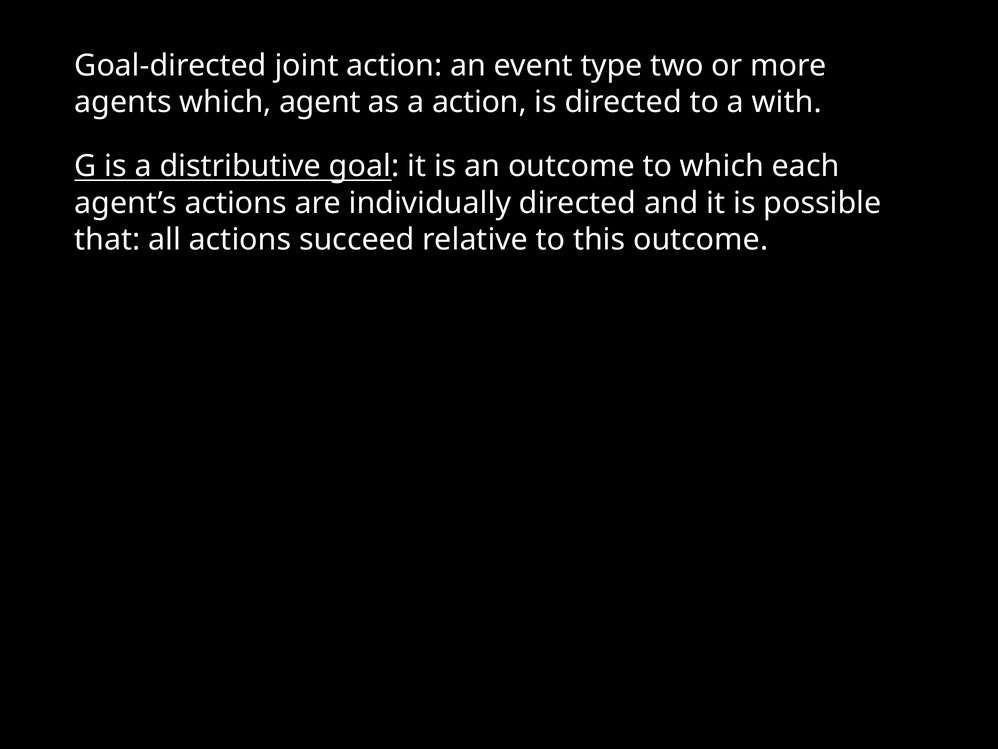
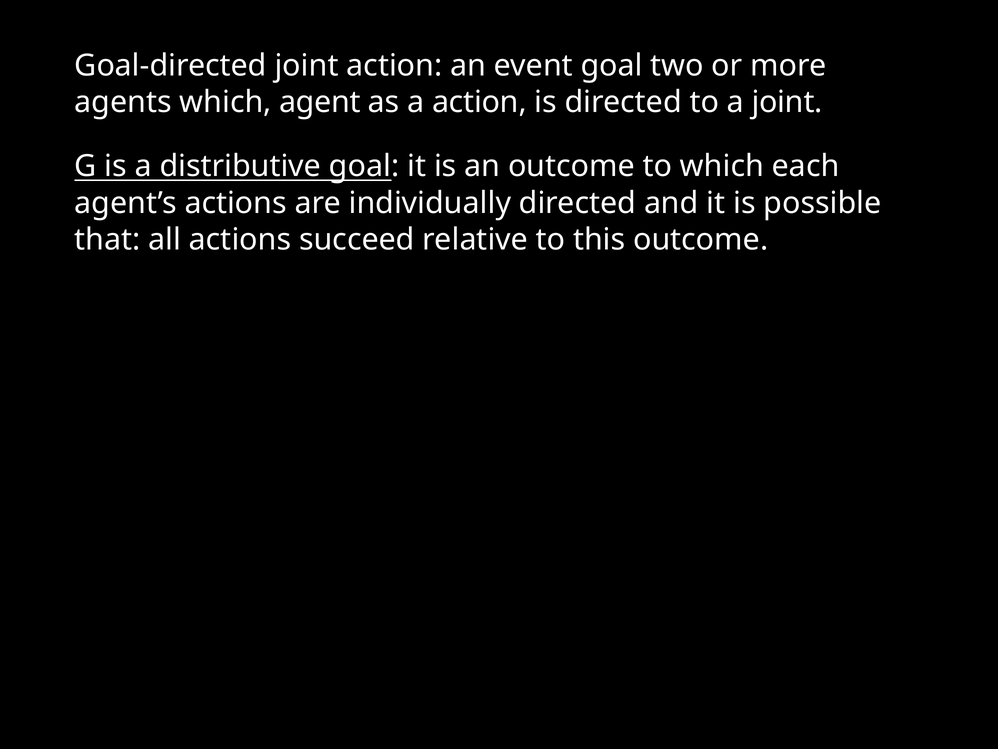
event type: type -> goal
a with: with -> joint
